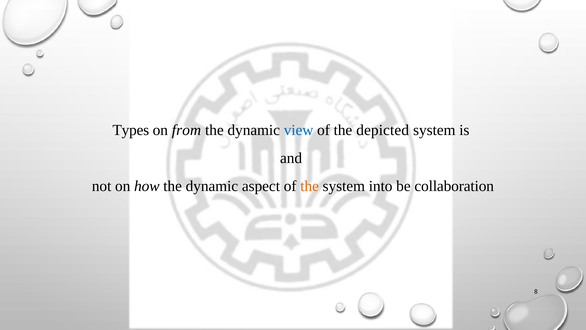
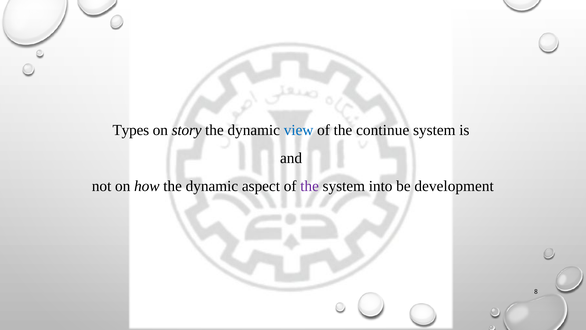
from: from -> story
depicted: depicted -> continue
the at (310, 186) colour: orange -> purple
collaboration: collaboration -> development
